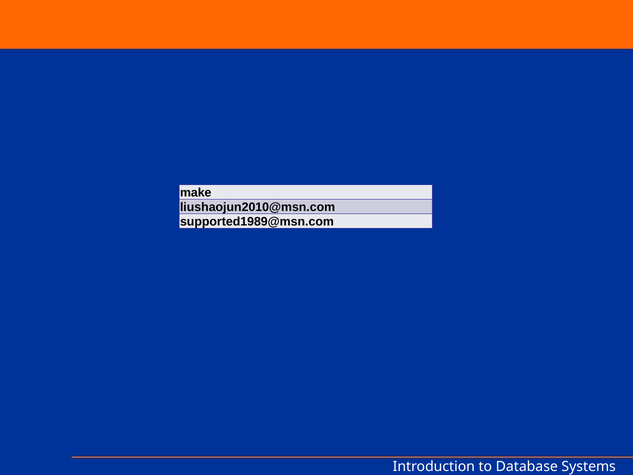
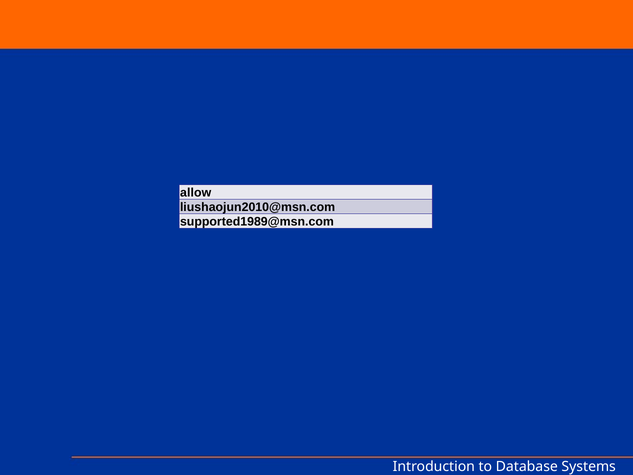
make: make -> allow
